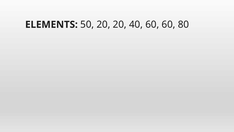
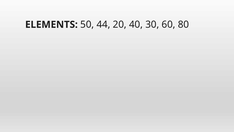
50 20: 20 -> 44
40 60: 60 -> 30
